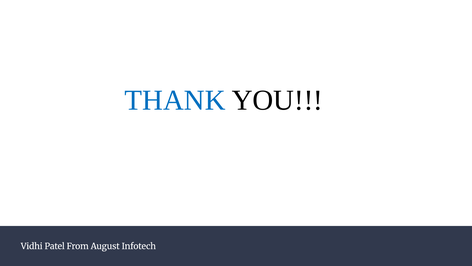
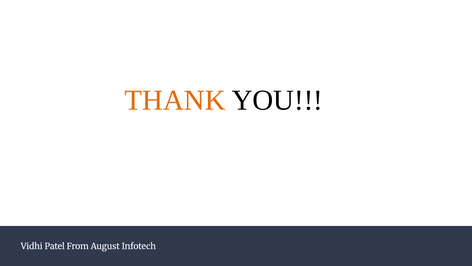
THANK colour: blue -> orange
